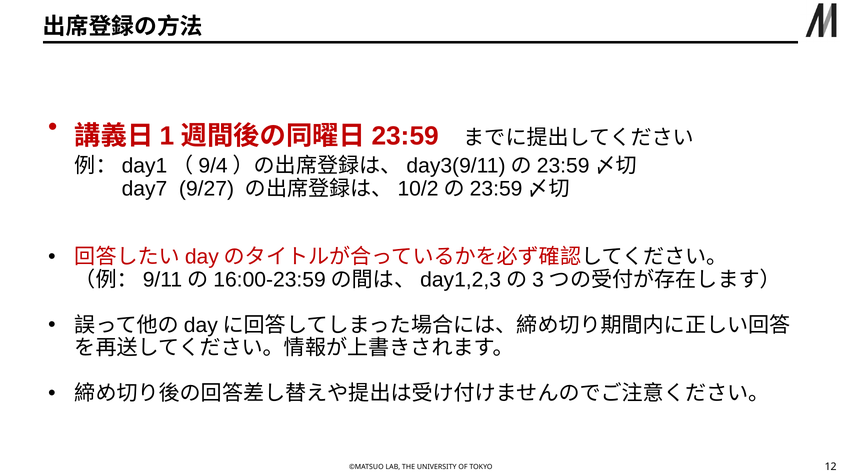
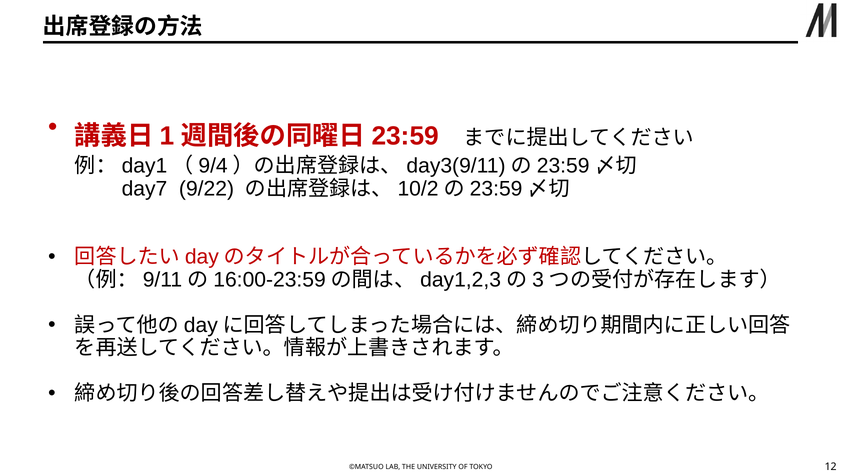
9/27: 9/27 -> 9/22
